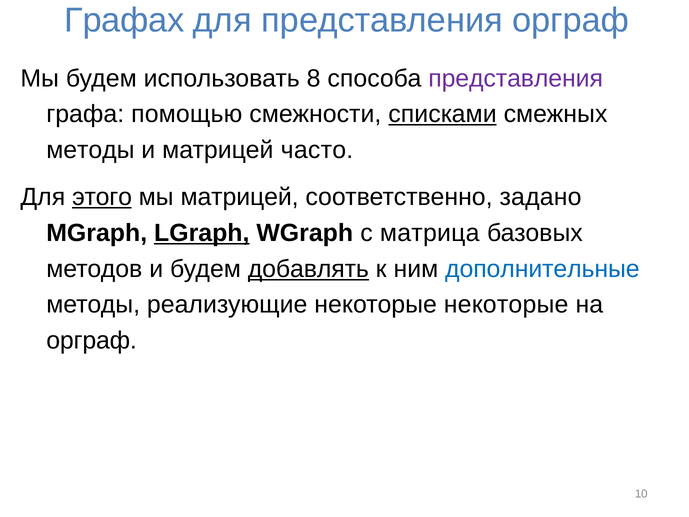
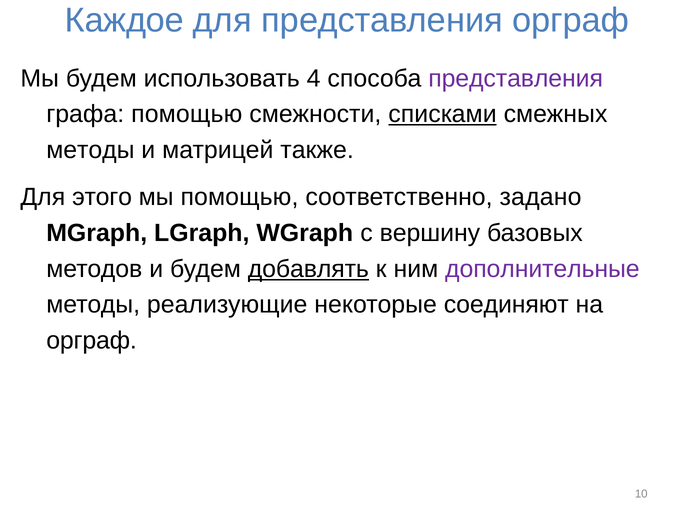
Графах: Графах -> Каждое
8: 8 -> 4
часто: часто -> также
этого underline: present -> none
мы матрицей: матрицей -> помощью
LGraph underline: present -> none
матрица: матрица -> вершину
дополнительные colour: blue -> purple
некоторые некоторые: некоторые -> соединяют
